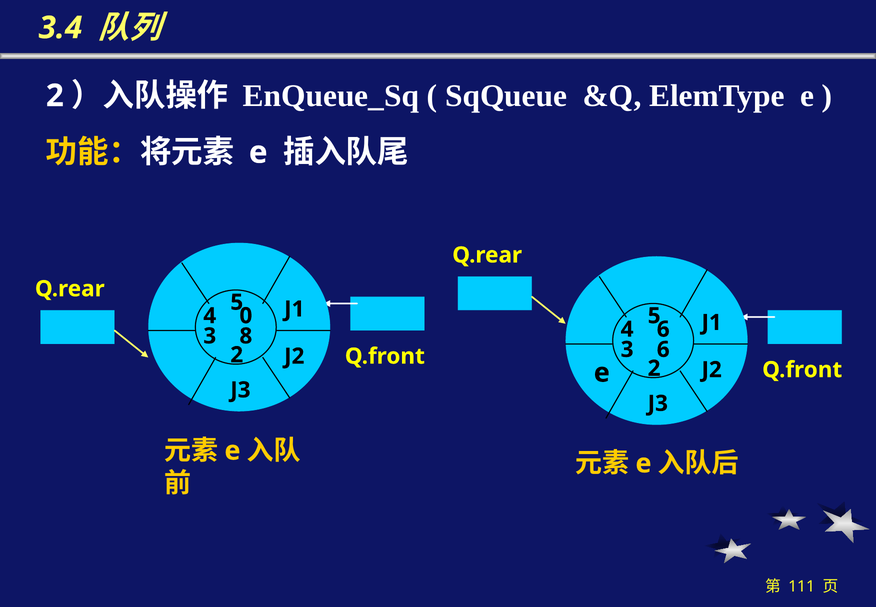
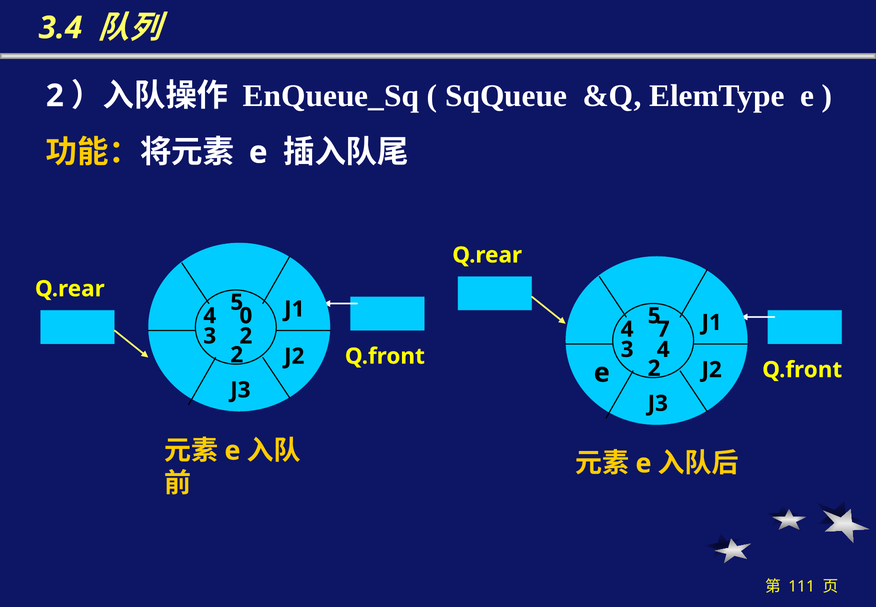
4 6: 6 -> 7
3 8: 8 -> 2
3 6: 6 -> 4
